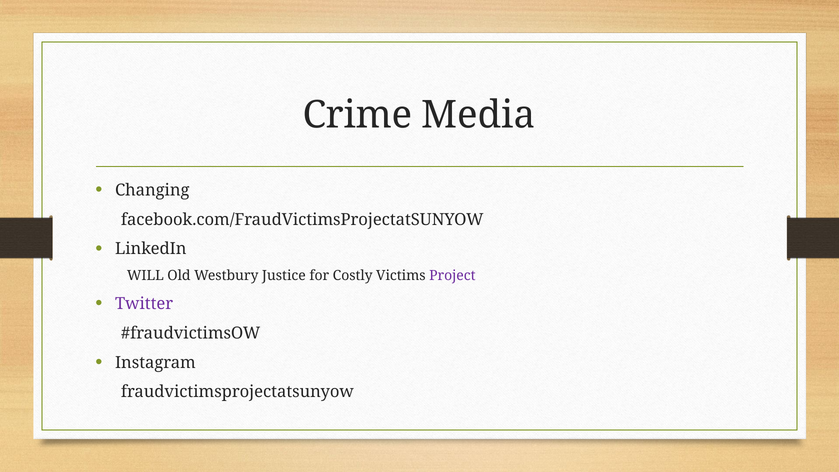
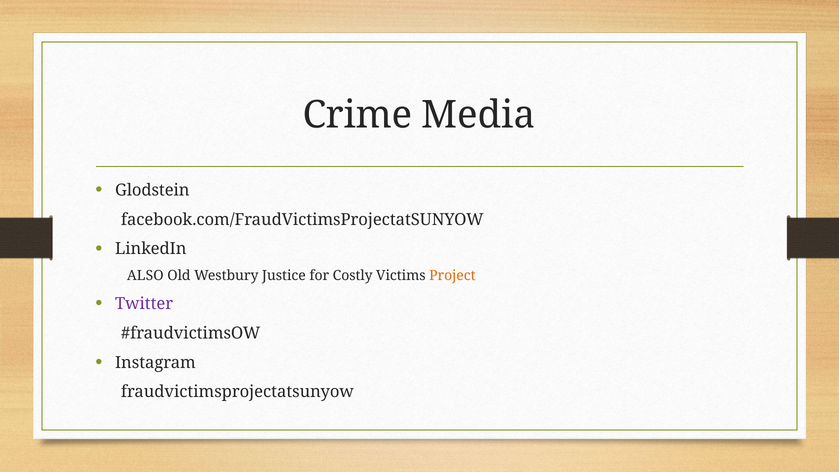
Changing: Changing -> Glodstein
WILL: WILL -> ALSO
Project colour: purple -> orange
